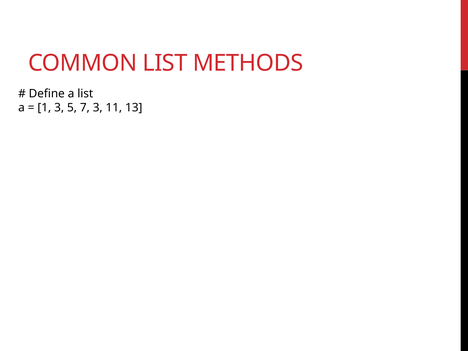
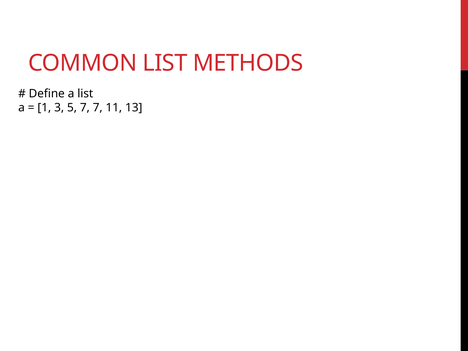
7 3: 3 -> 7
